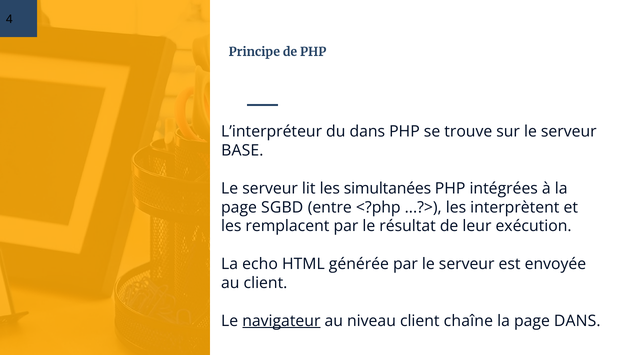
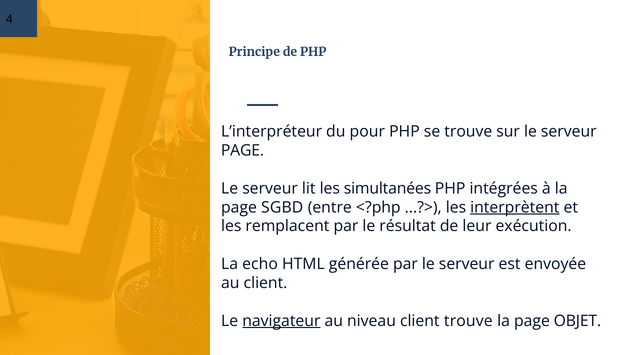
du dans: dans -> pour
BASE at (242, 150): BASE -> PAGE
interprètent underline: none -> present
client chaîne: chaîne -> trouve
page DANS: DANS -> OBJET
